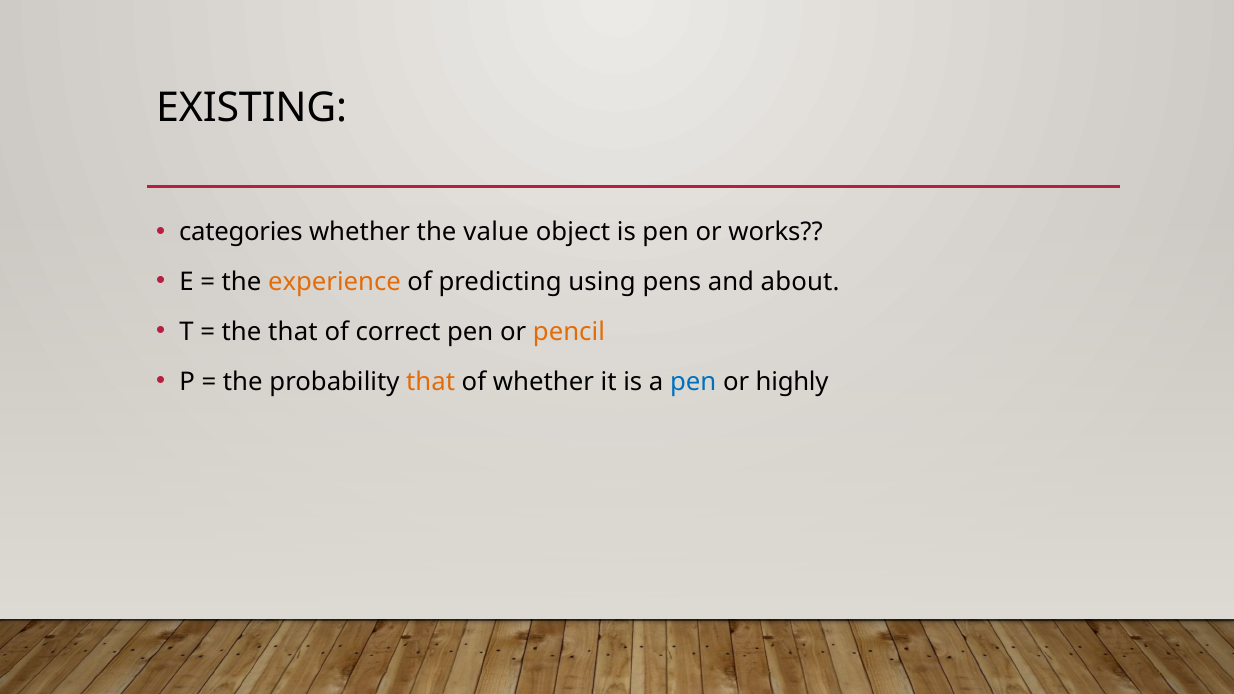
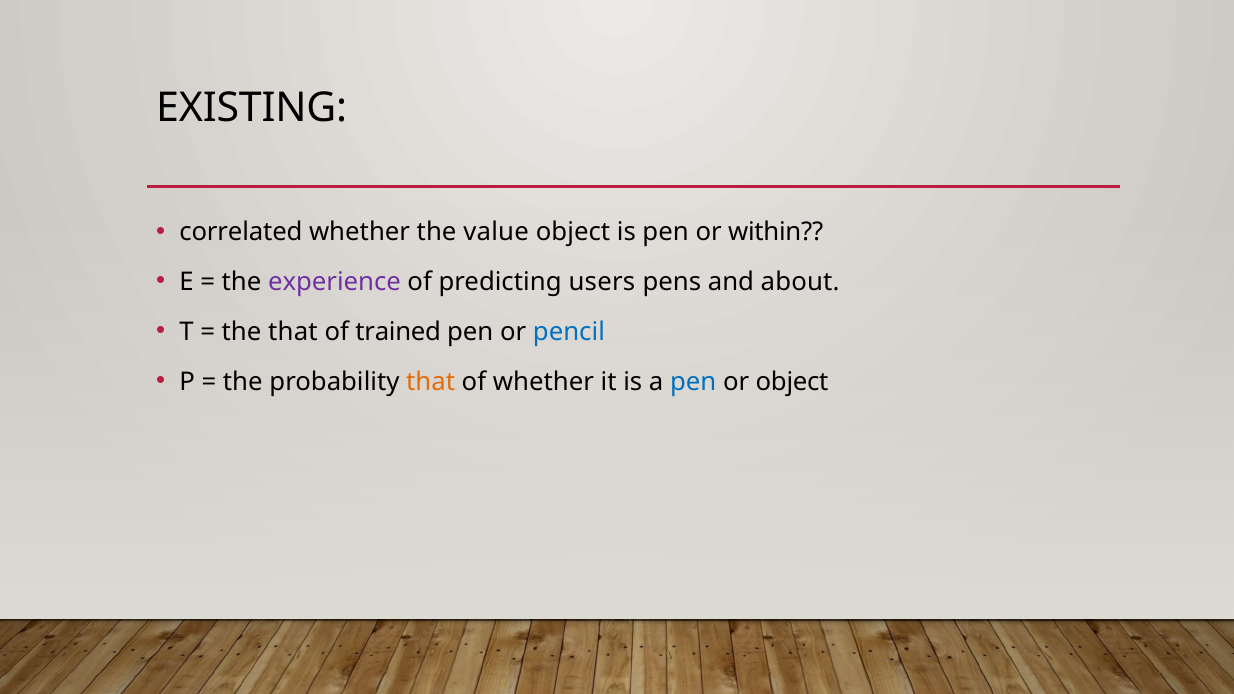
categories: categories -> correlated
works: works -> within
experience colour: orange -> purple
using: using -> users
correct: correct -> trained
pencil colour: orange -> blue
or highly: highly -> object
